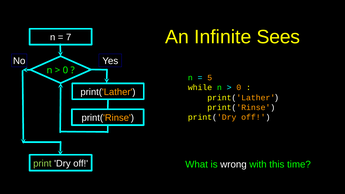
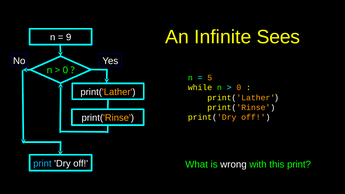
7: 7 -> 9
print at (42, 163) colour: light green -> light blue
this time: time -> print
